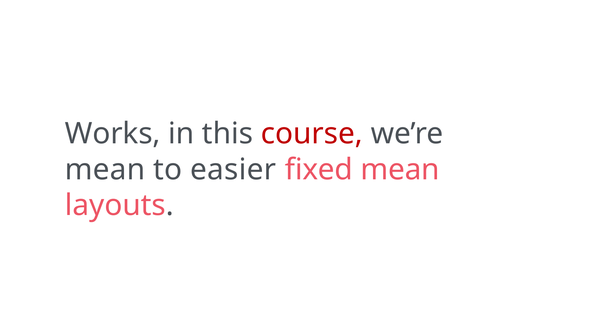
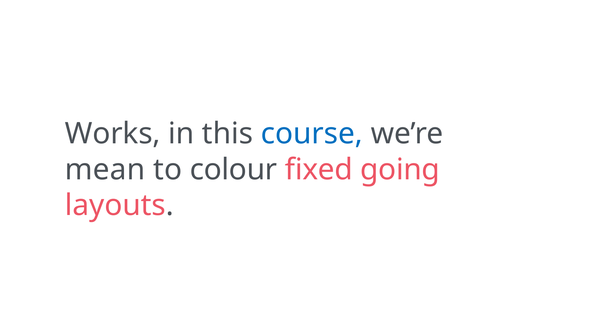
course colour: red -> blue
easier: easier -> colour
fixed mean: mean -> going
